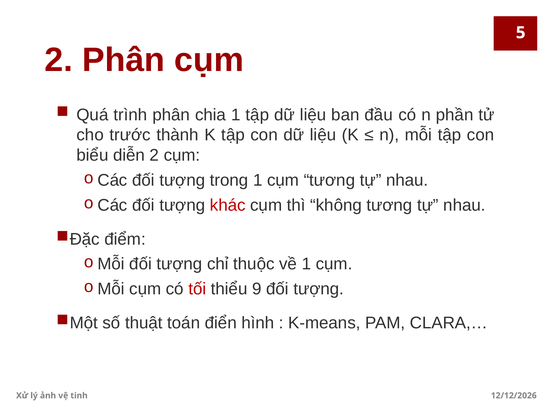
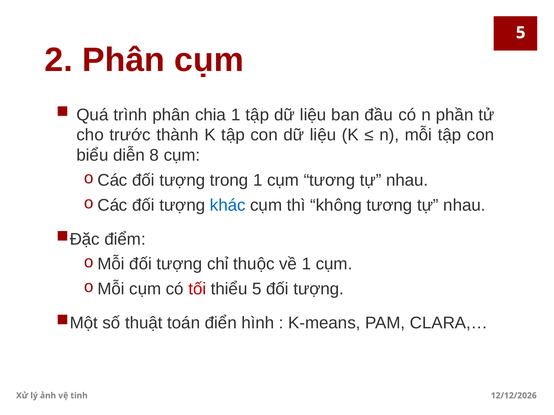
diễn 2: 2 -> 8
khác colour: red -> blue
thiểu 9: 9 -> 5
